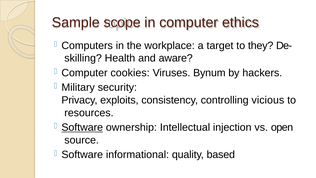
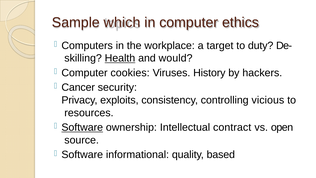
scope: scope -> which
they: they -> duty
Health underline: none -> present
aware: aware -> would
Bynum: Bynum -> History
Military: Military -> Cancer
injection: injection -> contract
